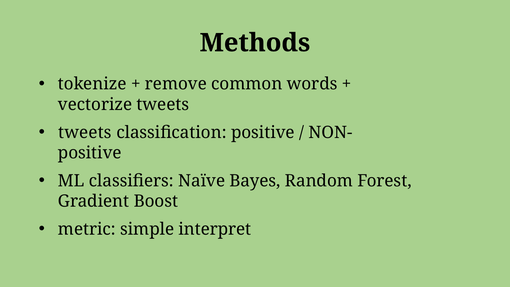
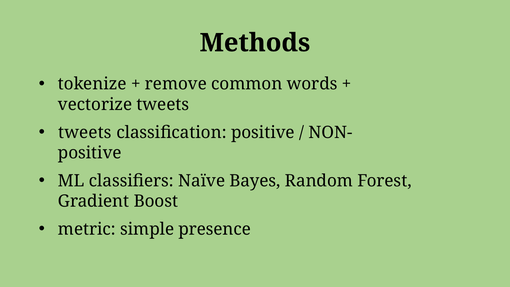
interpret: interpret -> presence
